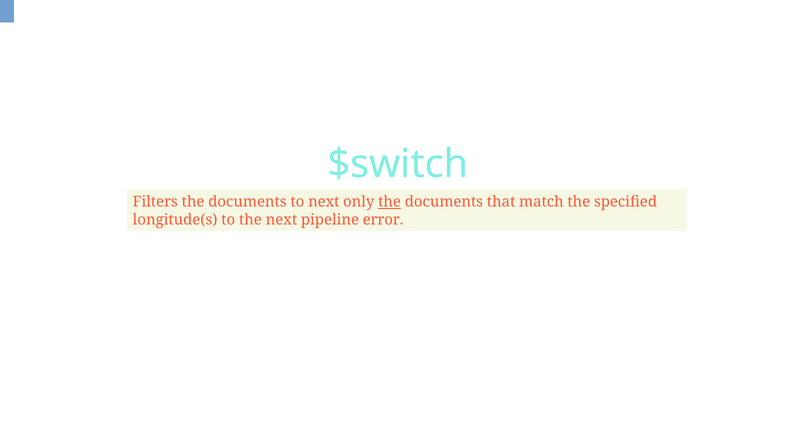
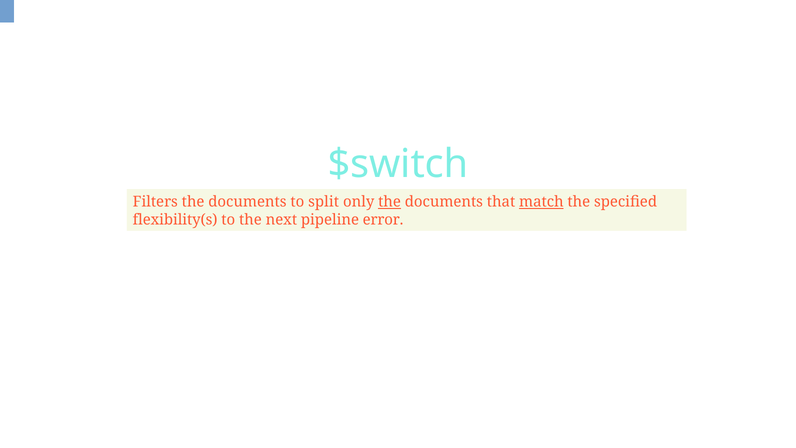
to next: next -> split
match underline: none -> present
longitude(s: longitude(s -> flexibility(s
